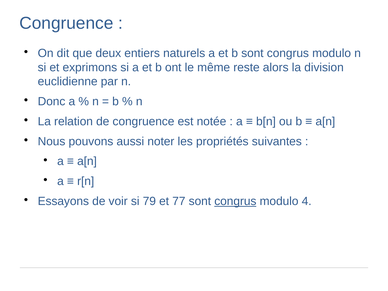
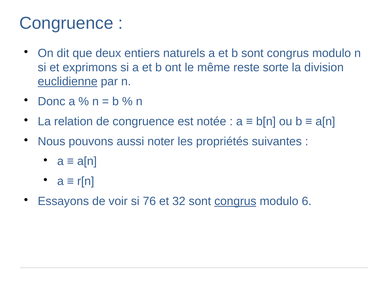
alors: alors -> sorte
euclidienne underline: none -> present
79: 79 -> 76
77: 77 -> 32
4: 4 -> 6
